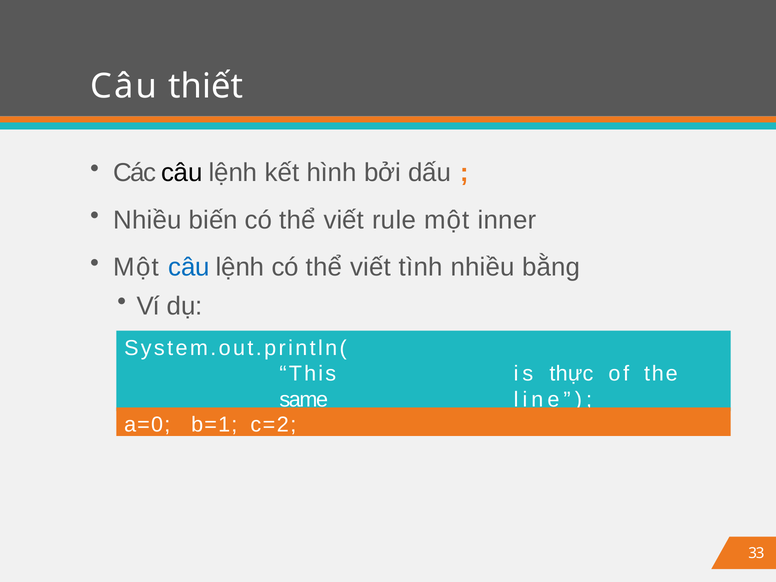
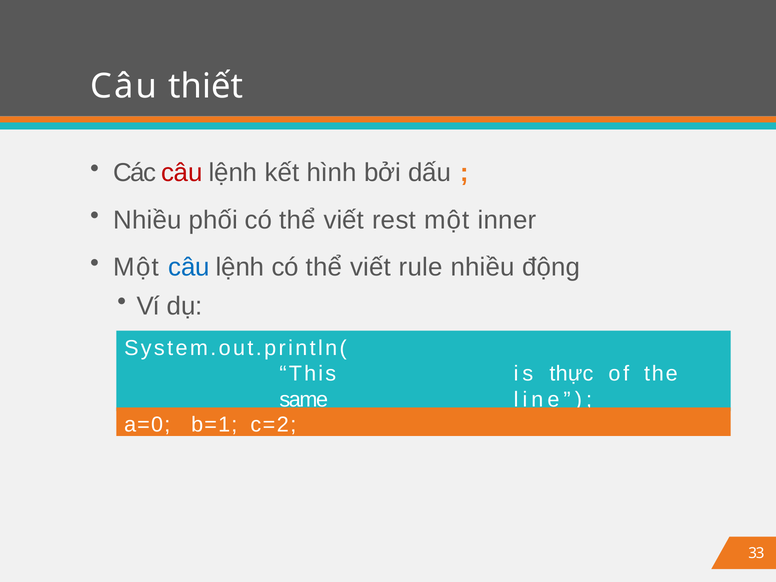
câu at (182, 173) colour: black -> red
biến: biến -> phối
rule: rule -> rest
tình: tình -> rule
bằng: bằng -> động
